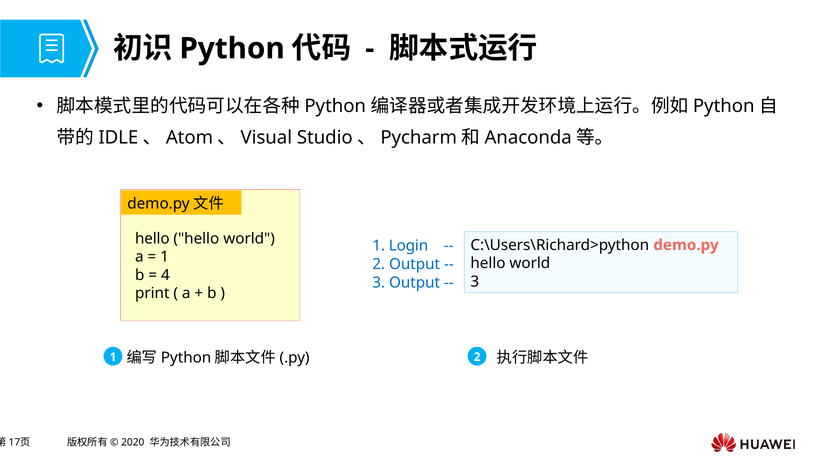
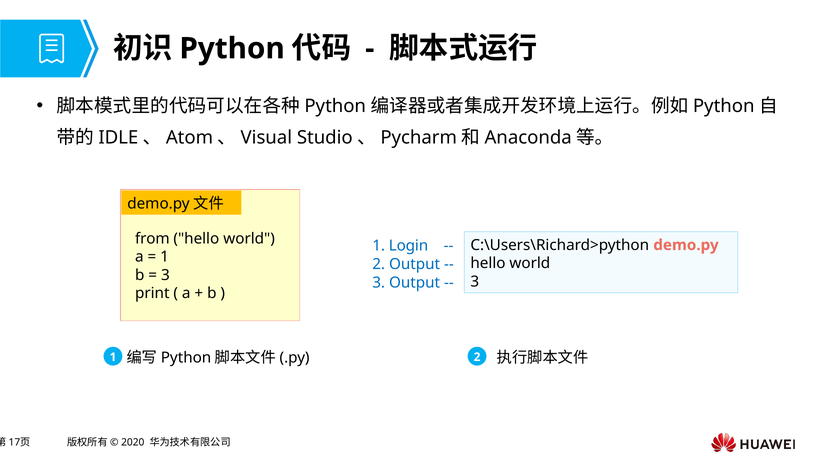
hello at (152, 239): hello -> from
4 at (165, 275): 4 -> 3
